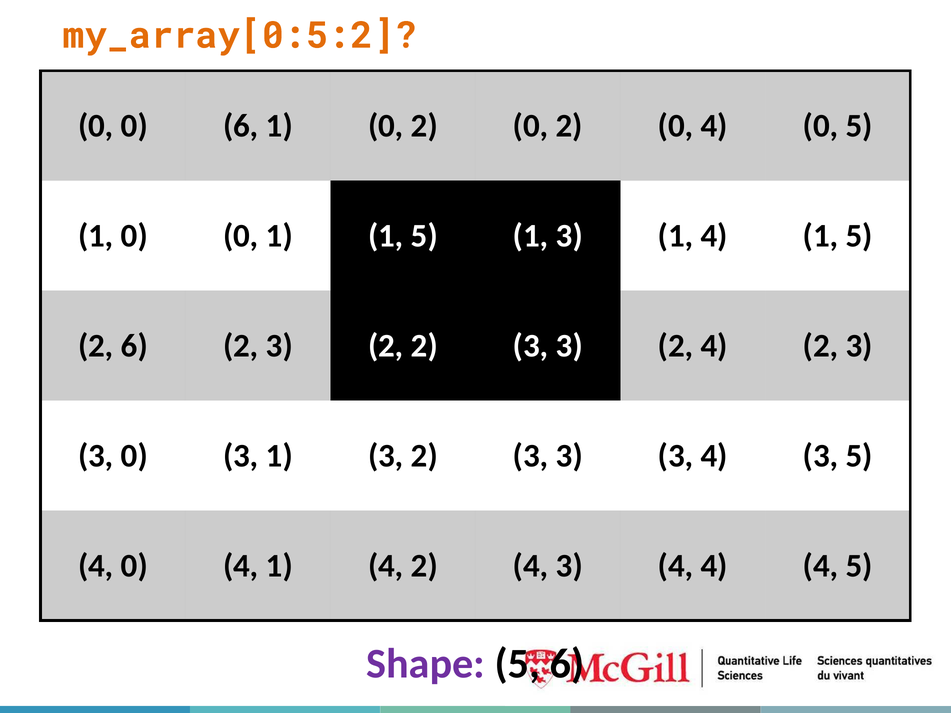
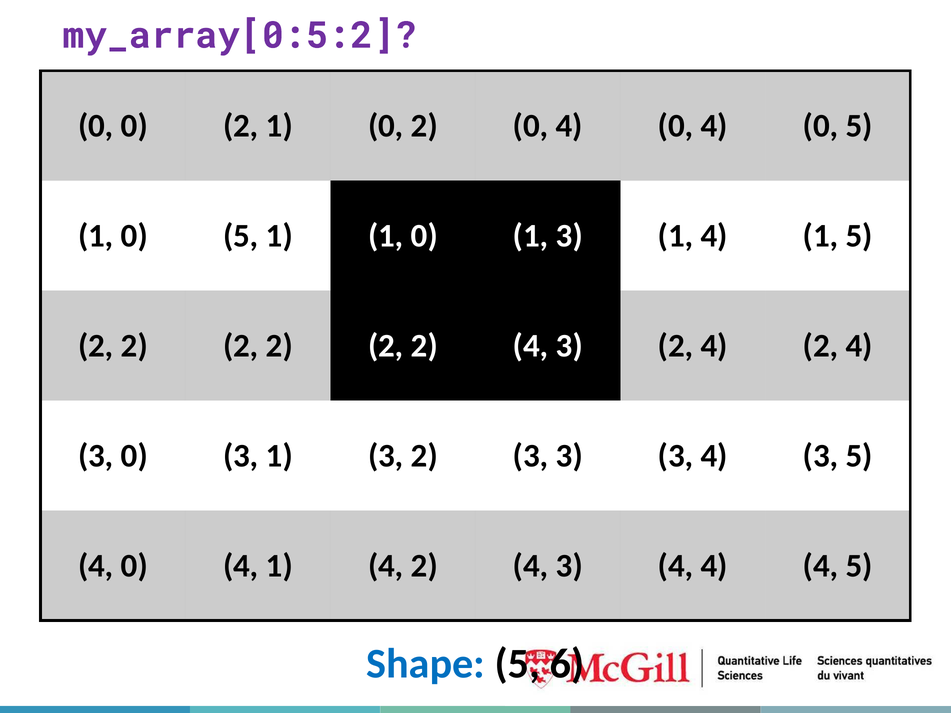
my_array[0:5:2 colour: orange -> purple
0 0 6: 6 -> 2
2 0 2: 2 -> 4
1 0 0: 0 -> 5
1 1 5: 5 -> 0
6 at (134, 346): 6 -> 2
3 at (279, 346): 3 -> 2
2 2 3: 3 -> 4
2 4 2 3: 3 -> 4
Shape colour: purple -> blue
